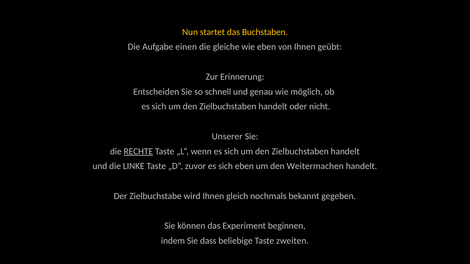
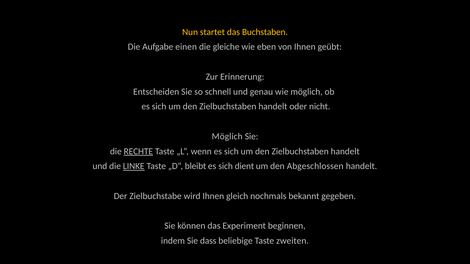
Unserer at (227, 137): Unserer -> Möglich
LINKE underline: none -> present
zuvor: zuvor -> bleibt
sich eben: eben -> dient
Weitermachen: Weitermachen -> Abgeschlossen
